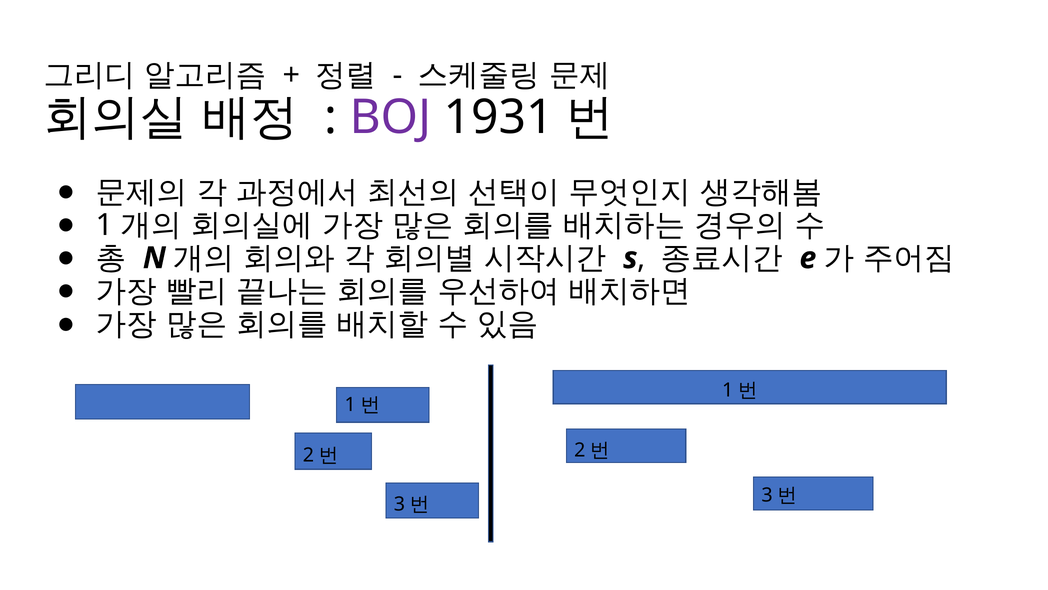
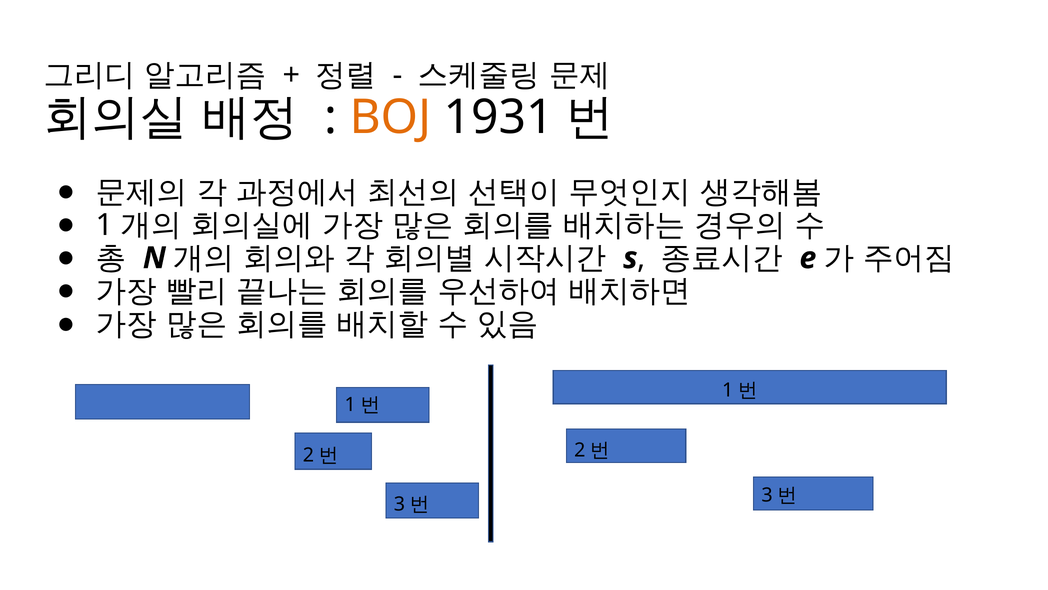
BOJ colour: purple -> orange
